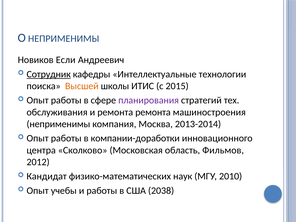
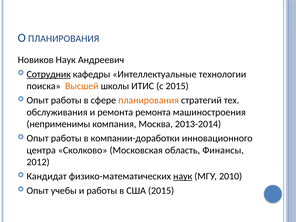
О НЕПРИМЕНИМЫ: НЕПРИМЕНИМЫ -> ПЛАНИРОВАНИЯ
Новиков Если: Если -> Наук
планирования at (149, 100) colour: purple -> orange
Фильмов: Фильмов -> Финансы
наук at (183, 176) underline: none -> present
США 2038: 2038 -> 2015
